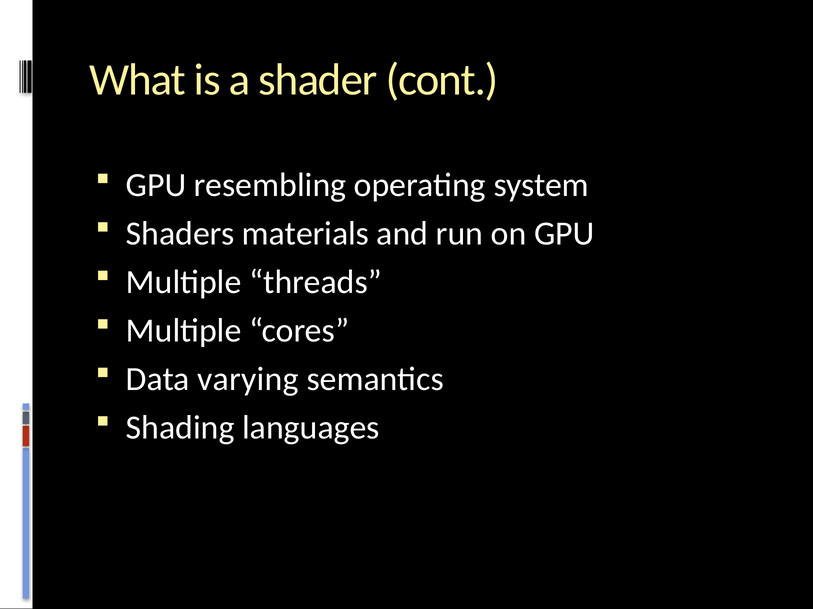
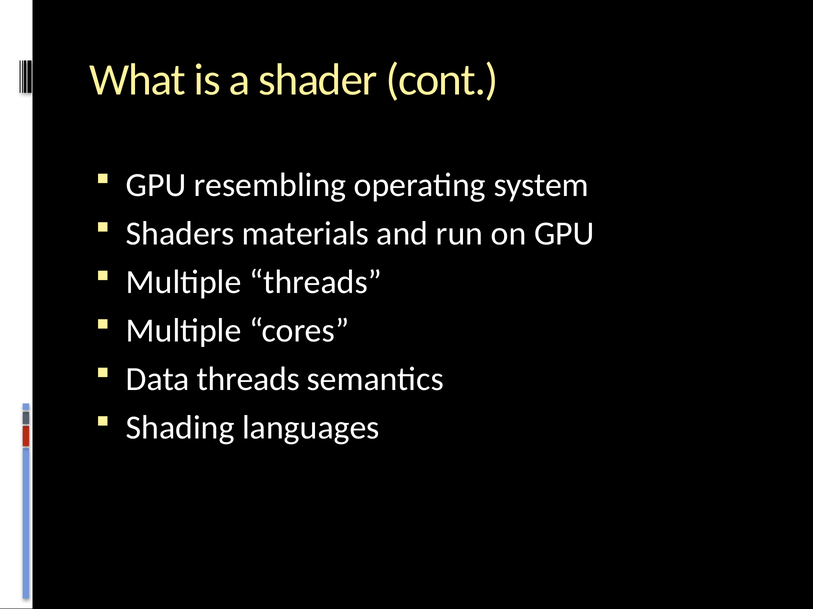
Data varying: varying -> threads
